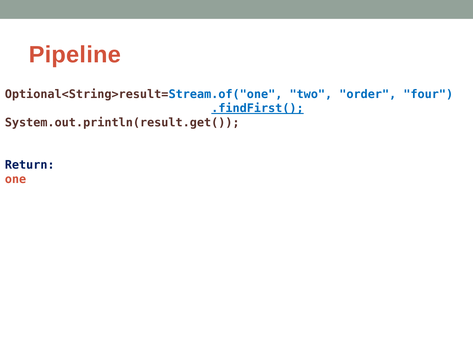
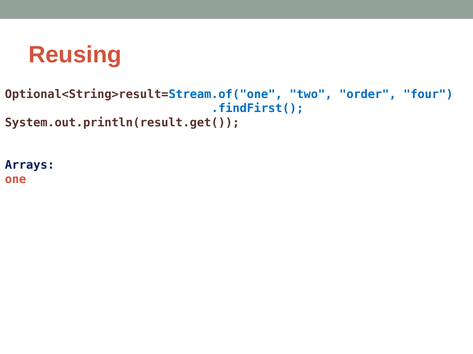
Pipeline: Pipeline -> Reusing
.findFirst( underline: present -> none
Return: Return -> Arrays
